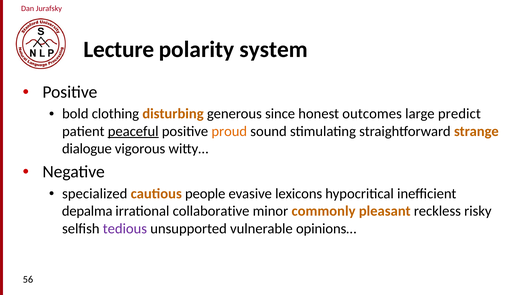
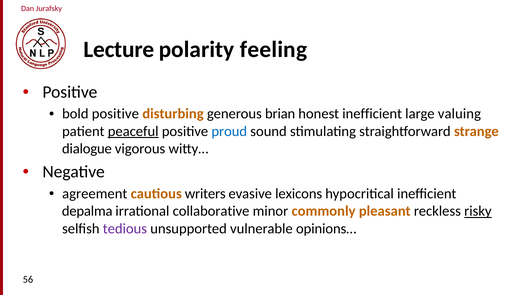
system: system -> feeling
bold clothing: clothing -> positive
since: since -> brian
honest outcomes: outcomes -> inefficient
predict: predict -> valuing
proud colour: orange -> blue
specialized: specialized -> agreement
people: people -> writers
risky underline: none -> present
